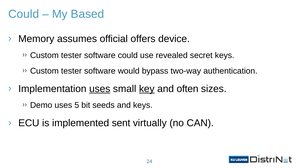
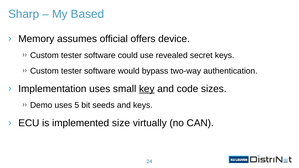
Could at (24, 14): Could -> Sharp
uses at (100, 89) underline: present -> none
often: often -> code
sent: sent -> size
